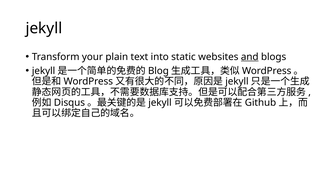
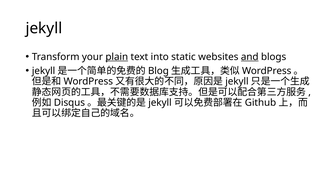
plain underline: none -> present
